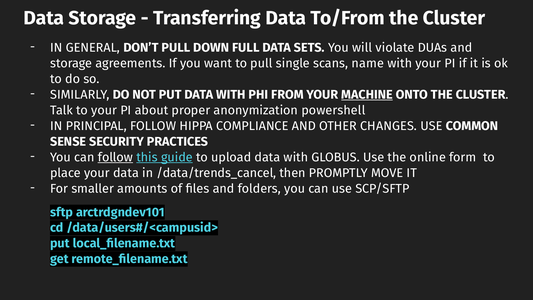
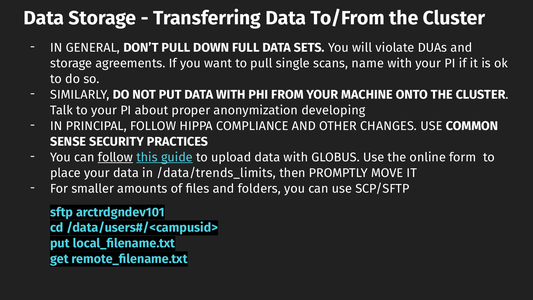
MACHINE underline: present -> none
powershell: powershell -> developing
/data/trends_cancel: /data/trends_cancel -> /data/trends_limits
